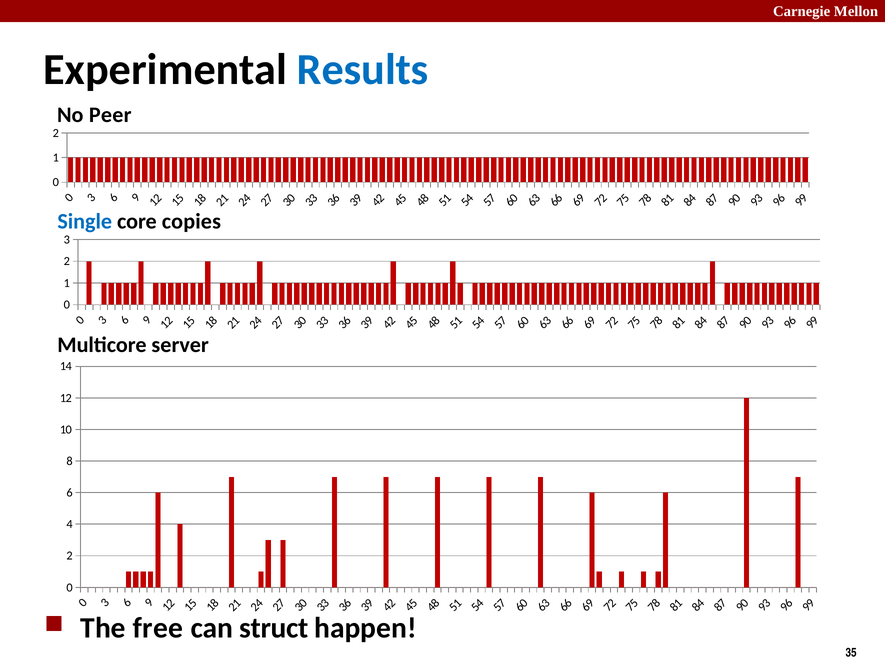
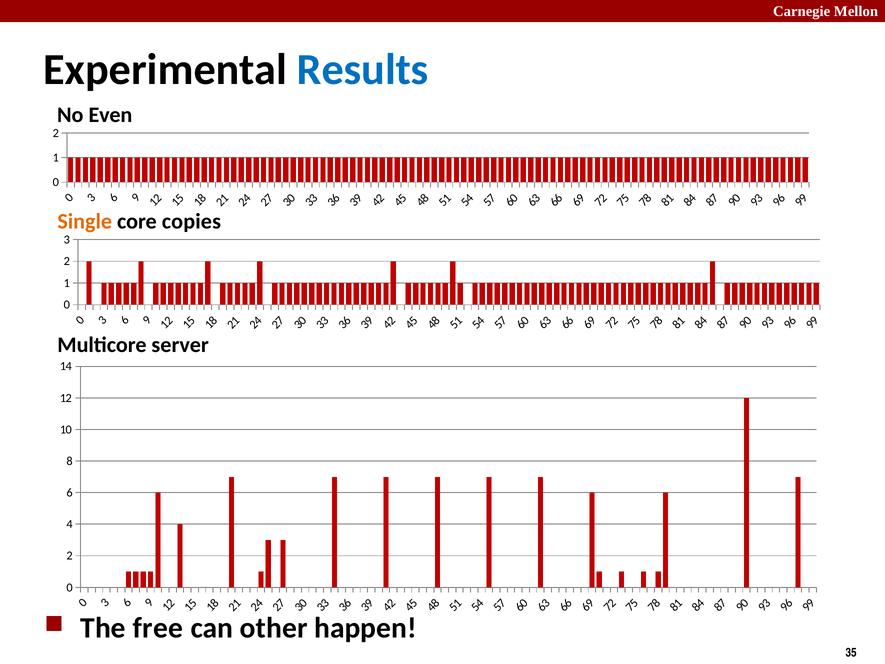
Peer: Peer -> Even
Single colour: blue -> orange
struct: struct -> other
